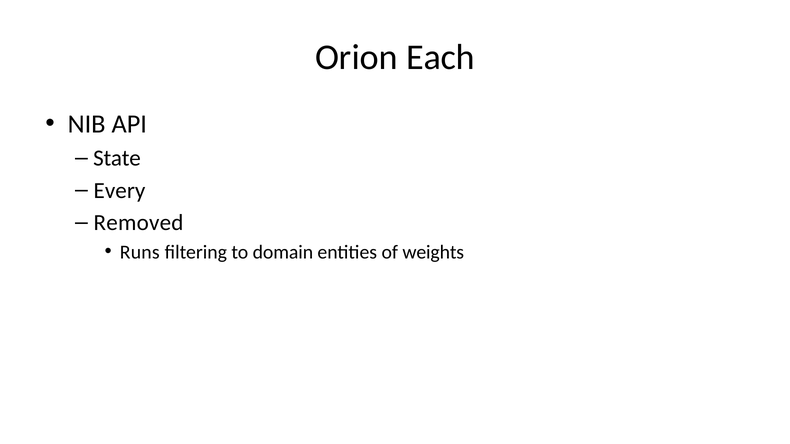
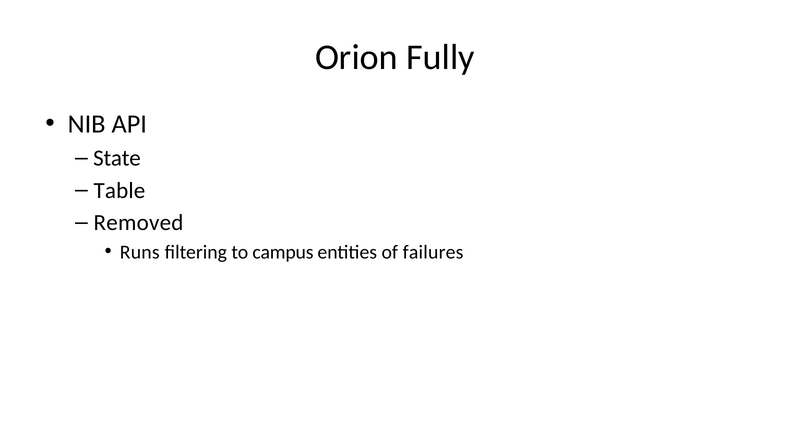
Each: Each -> Fully
Every: Every -> Table
domain: domain -> campus
weights: weights -> failures
